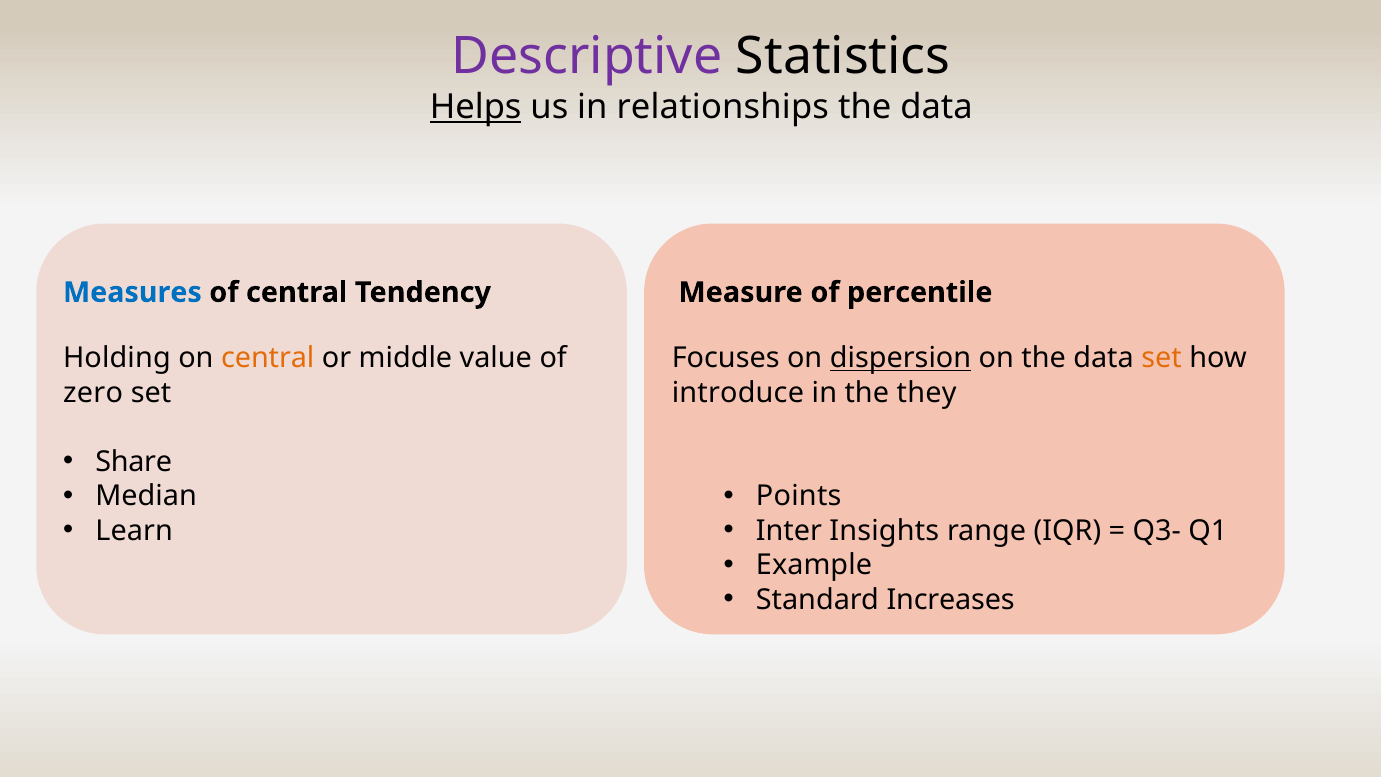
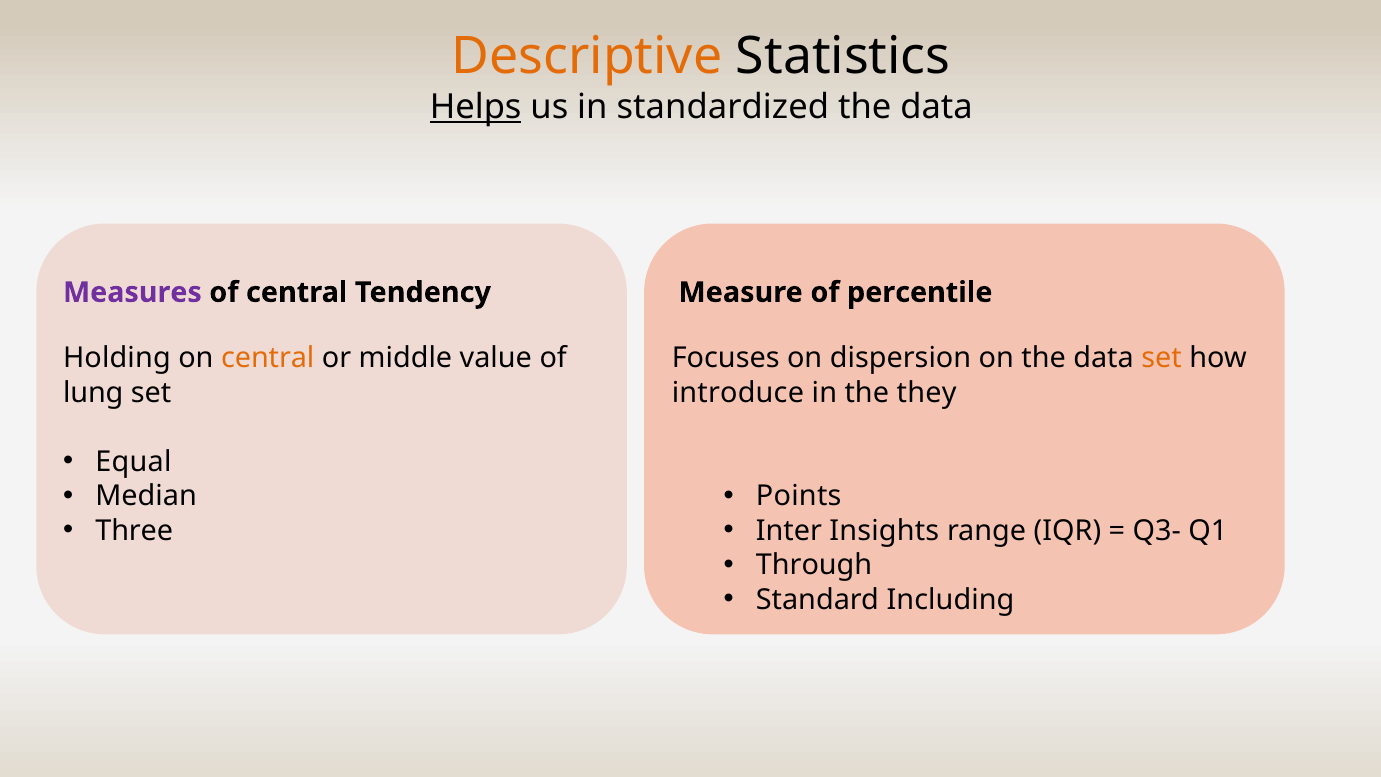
Descriptive colour: purple -> orange
relationships: relationships -> standardized
Measures colour: blue -> purple
dispersion underline: present -> none
zero: zero -> lung
Share: Share -> Equal
Learn: Learn -> Three
Example: Example -> Through
Increases: Increases -> Including
